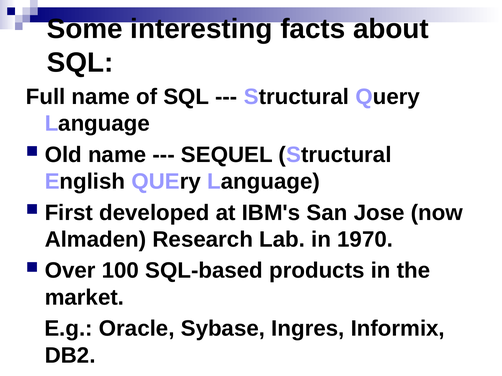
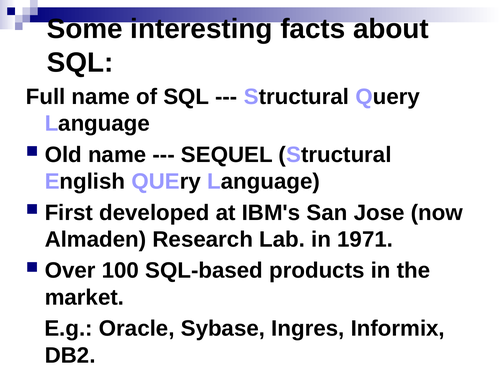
1970: 1970 -> 1971
